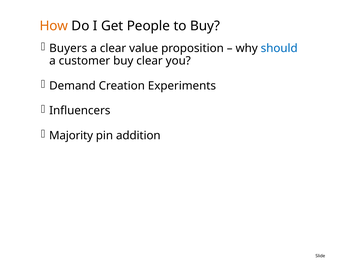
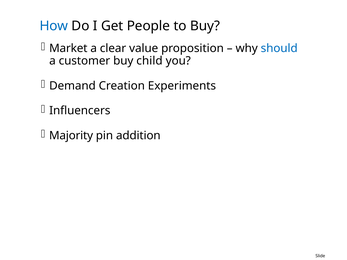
How colour: orange -> blue
Buyers: Buyers -> Market
buy clear: clear -> child
